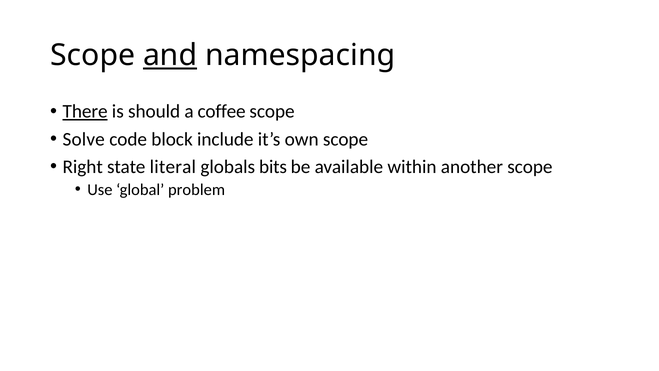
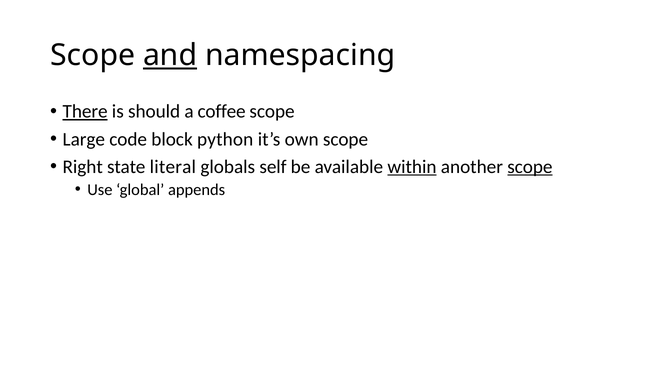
Solve: Solve -> Large
include: include -> python
bits: bits -> self
within underline: none -> present
scope at (530, 167) underline: none -> present
problem: problem -> appends
